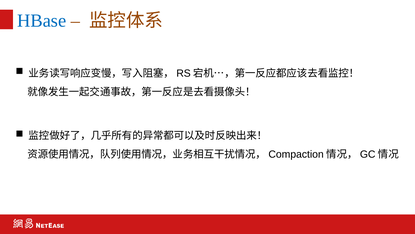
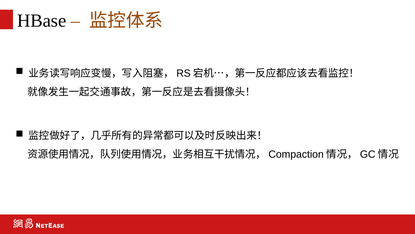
HBase colour: blue -> black
